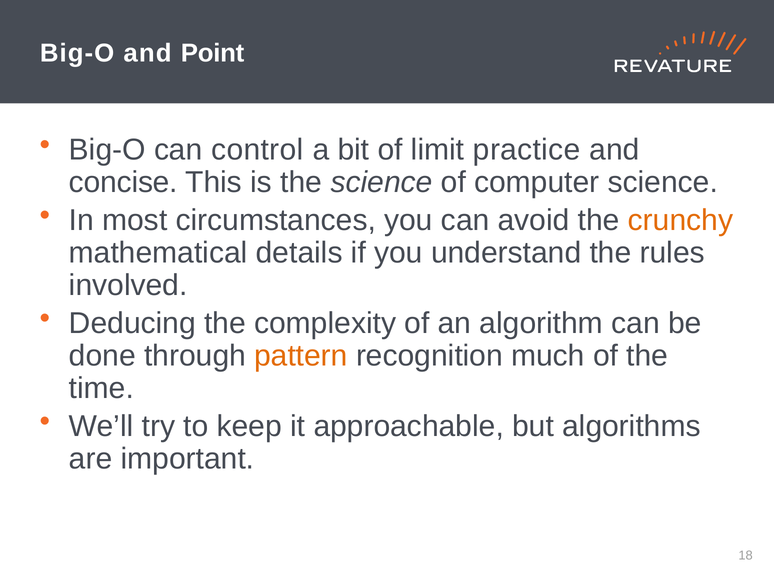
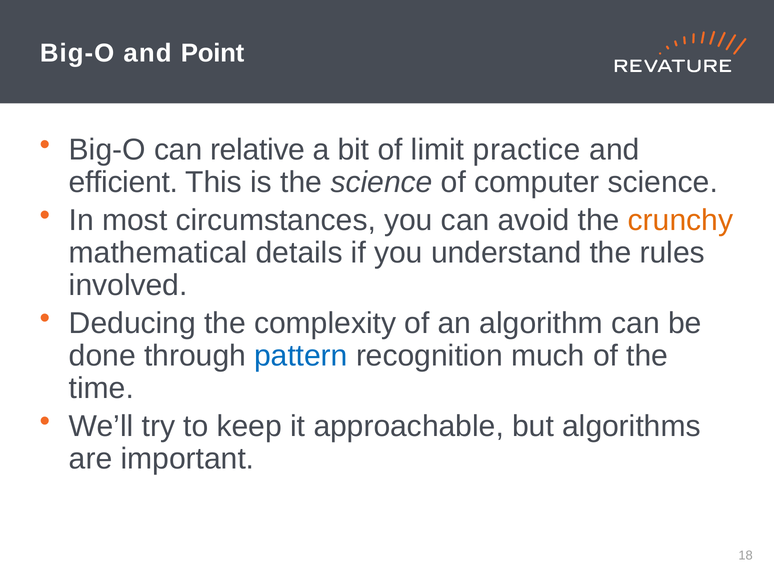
control: control -> relative
concise: concise -> efficient
pattern colour: orange -> blue
